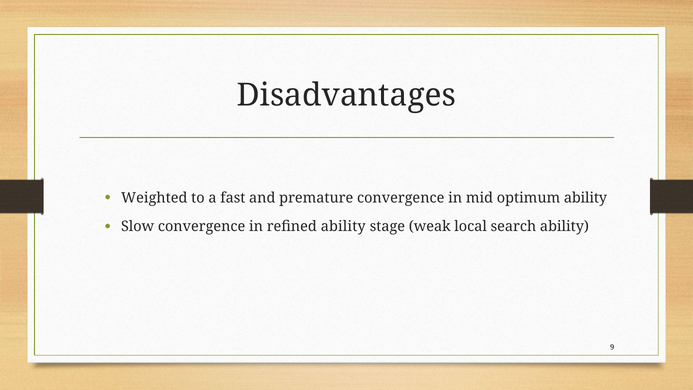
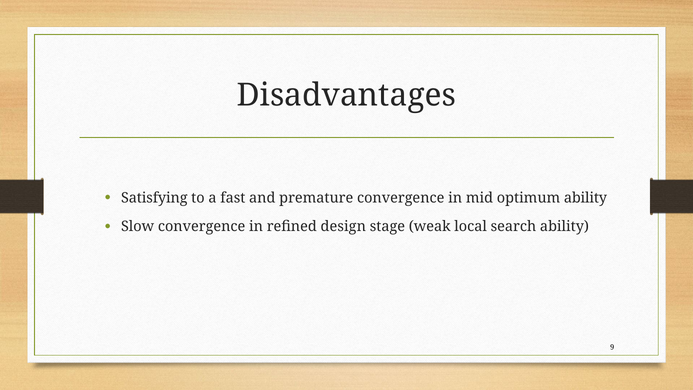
Weighted: Weighted -> Satisfying
refined ability: ability -> design
